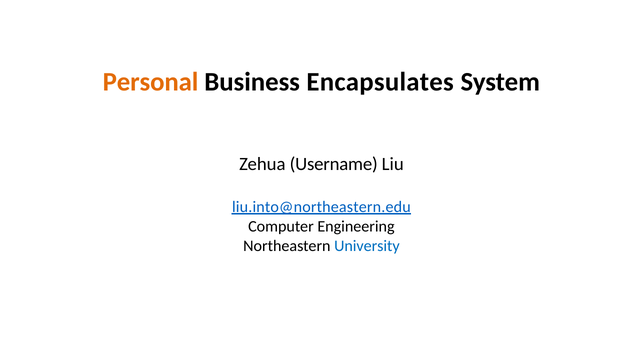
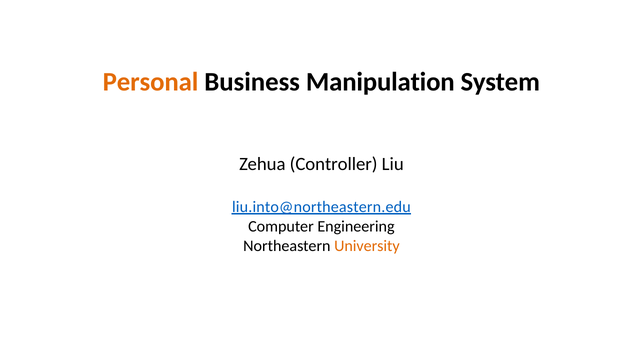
Encapsulates: Encapsulates -> Manipulation
Username: Username -> Controller
University colour: blue -> orange
